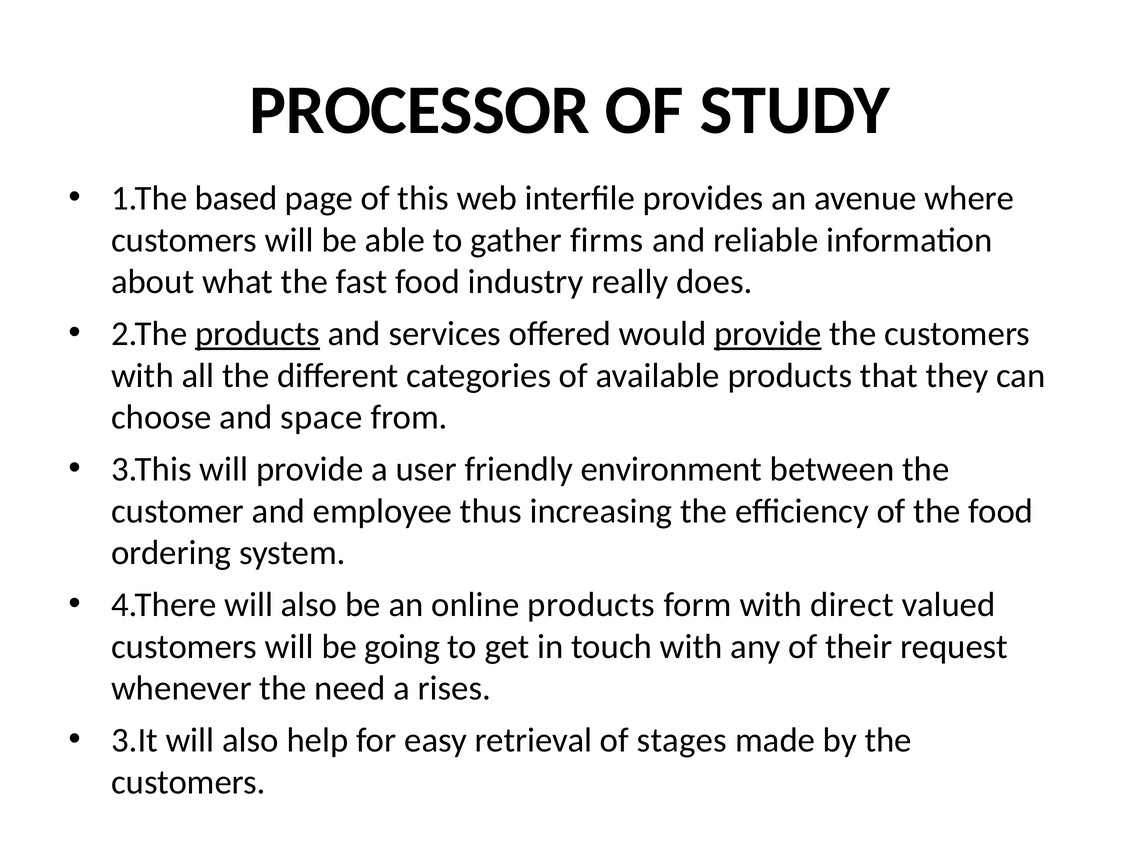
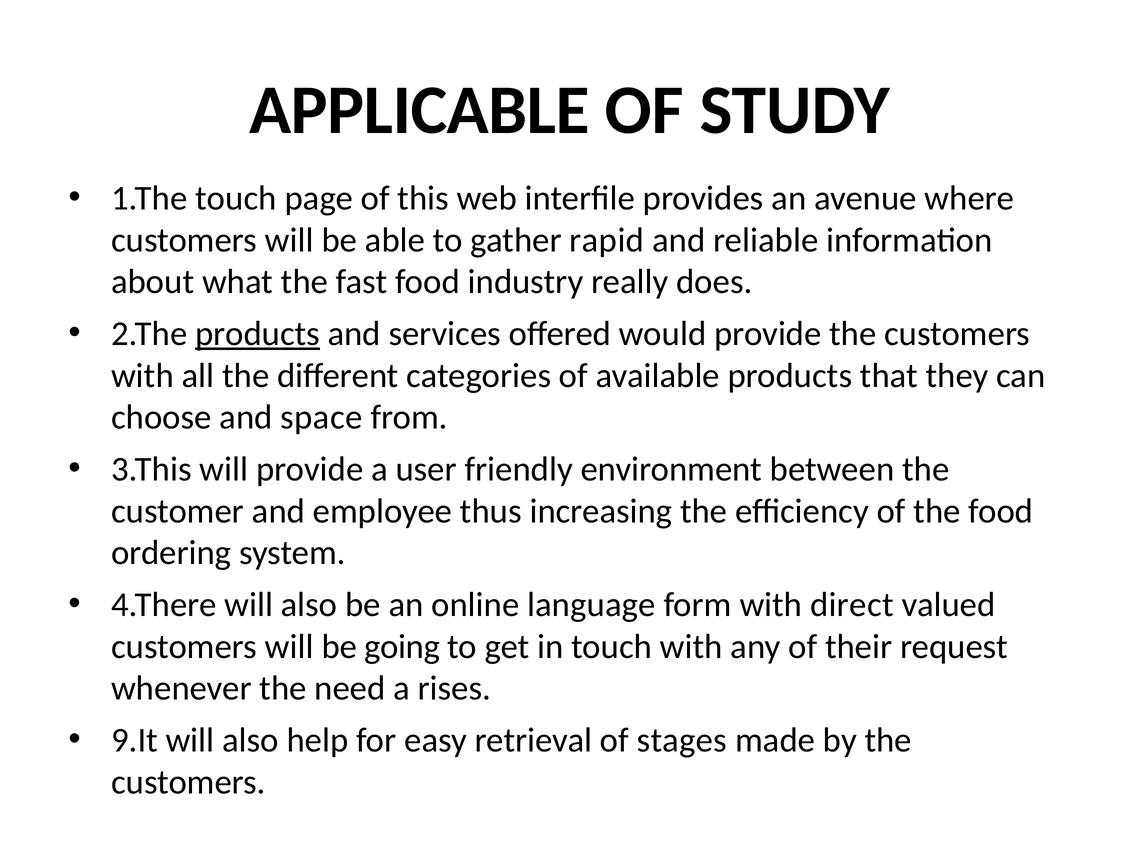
PROCESSOR: PROCESSOR -> APPLICABLE
1.The based: based -> touch
firms: firms -> rapid
provide at (768, 334) underline: present -> none
online products: products -> language
3.It: 3.It -> 9.It
